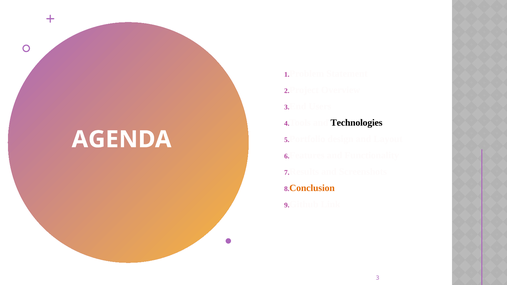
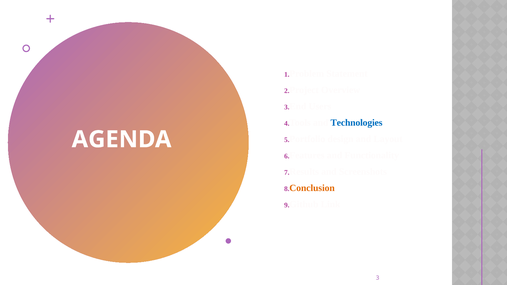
Technologies colour: black -> blue
